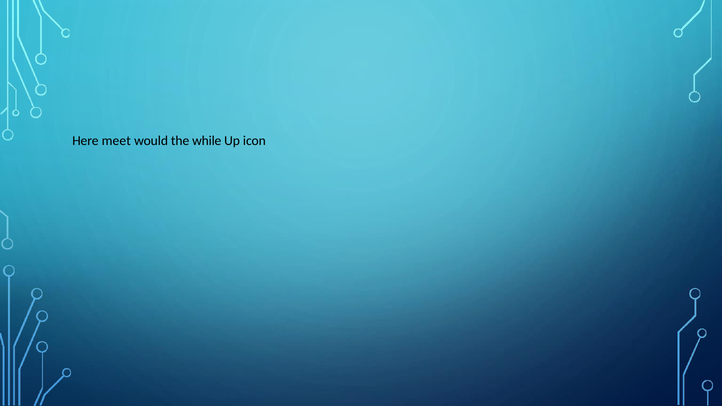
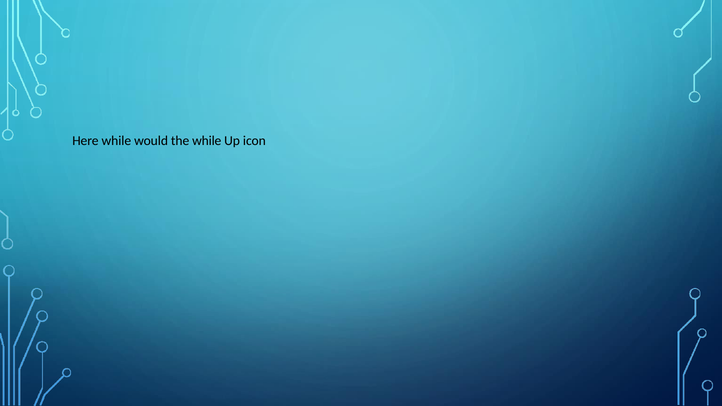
Here meet: meet -> while
